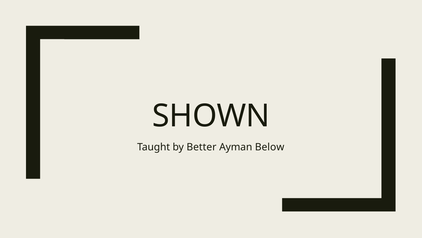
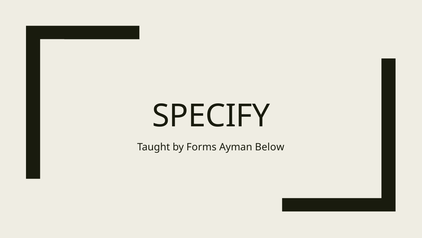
SHOWN: SHOWN -> SPECIFY
Better: Better -> Forms
